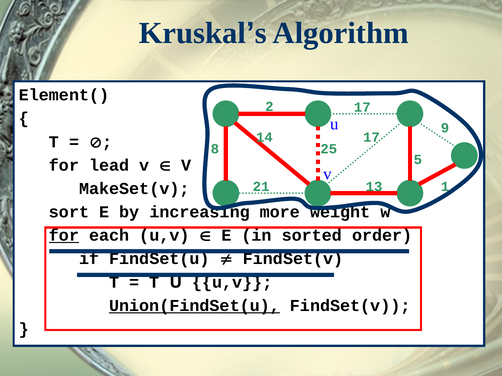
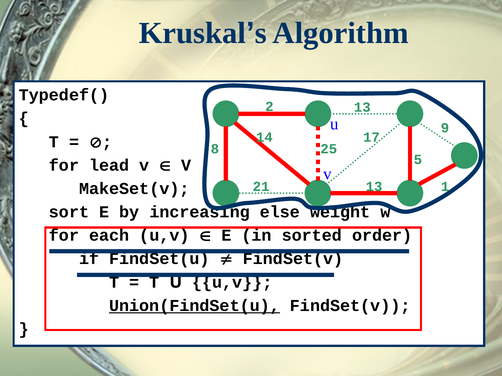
Element(: Element( -> Typedef(
2 17: 17 -> 13
more: more -> else
for at (64, 236) underline: present -> none
